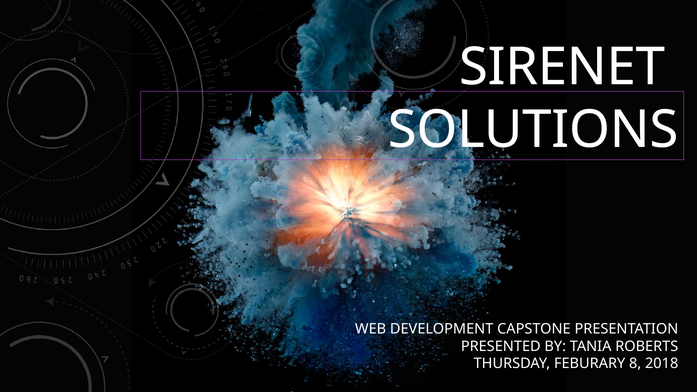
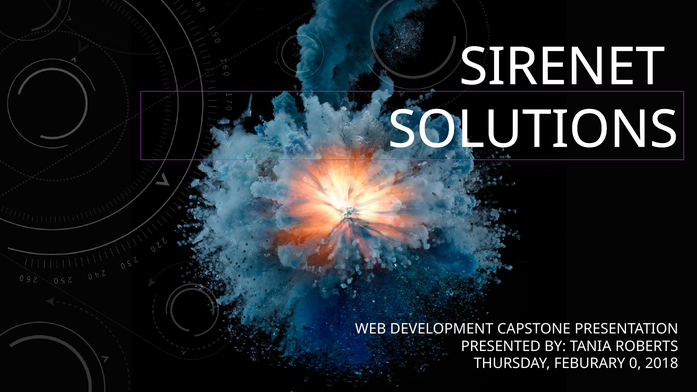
8: 8 -> 0
